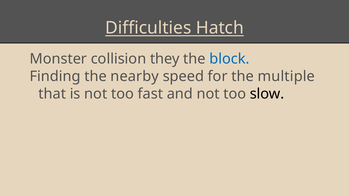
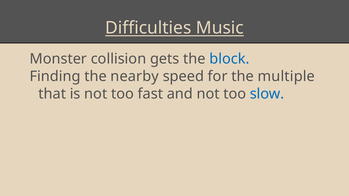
Hatch: Hatch -> Music
they: they -> gets
slow colour: black -> blue
